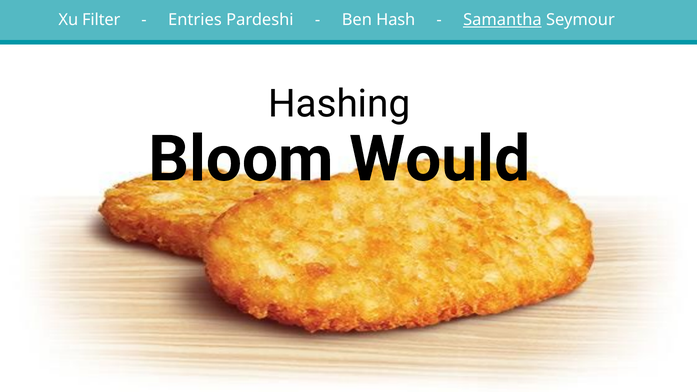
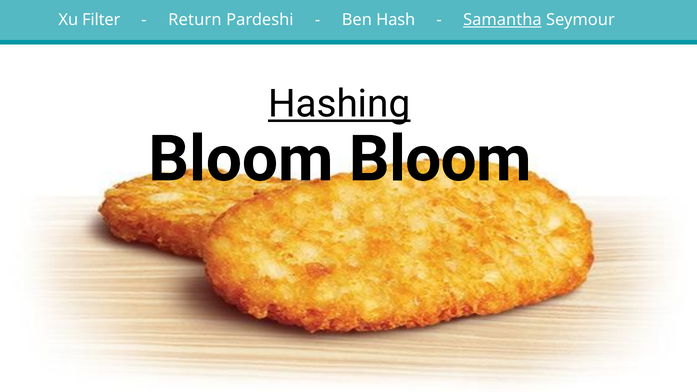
Entries: Entries -> Return
Hashing underline: none -> present
Bloom Would: Would -> Bloom
